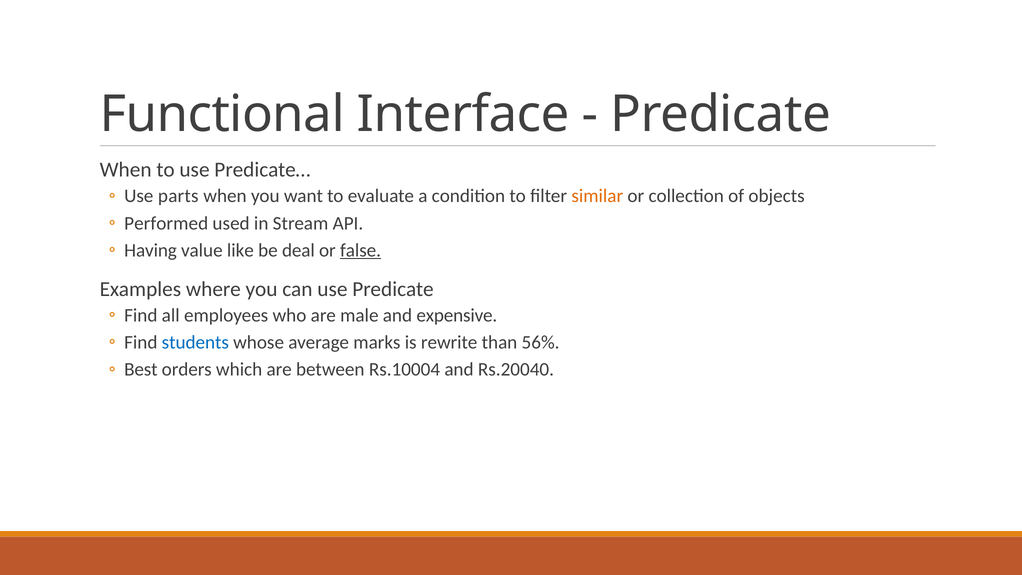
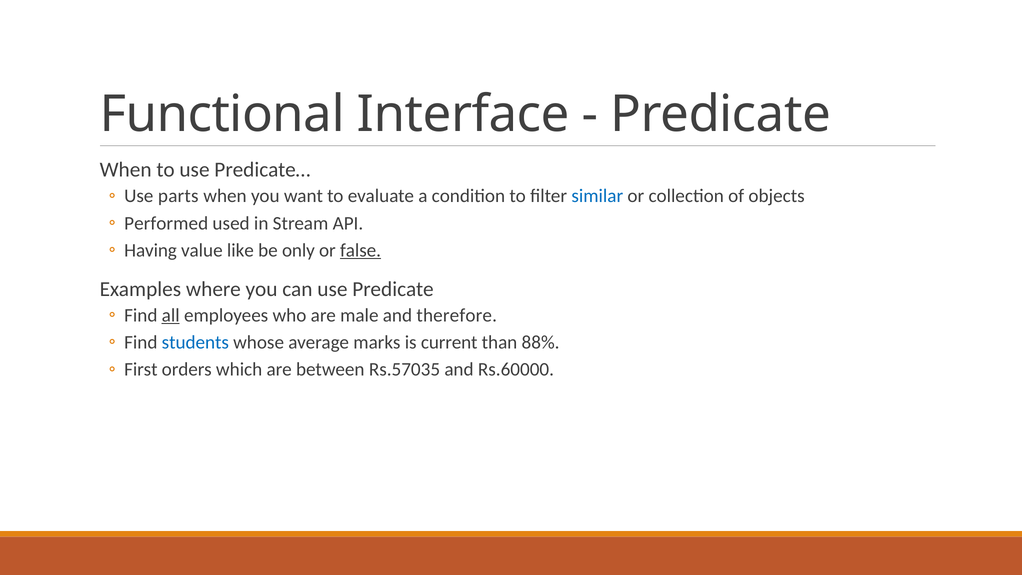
similar colour: orange -> blue
deal: deal -> only
all underline: none -> present
expensive: expensive -> therefore
rewrite: rewrite -> current
56%: 56% -> 88%
Best: Best -> First
Rs.10004: Rs.10004 -> Rs.57035
Rs.20040: Rs.20040 -> Rs.60000
